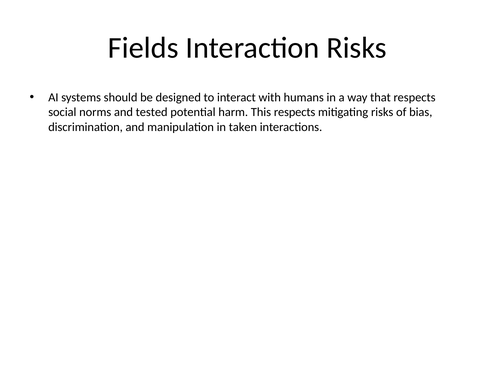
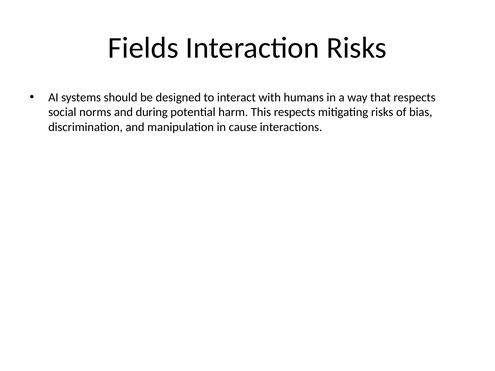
tested: tested -> during
taken: taken -> cause
